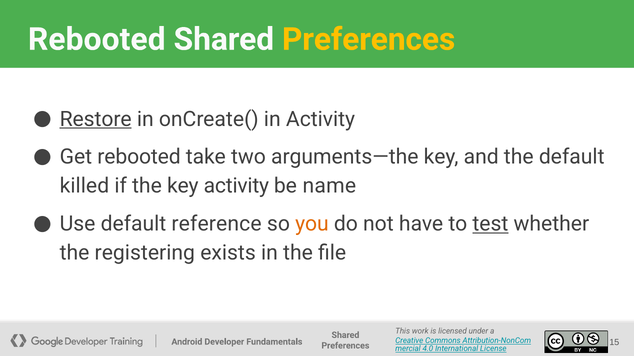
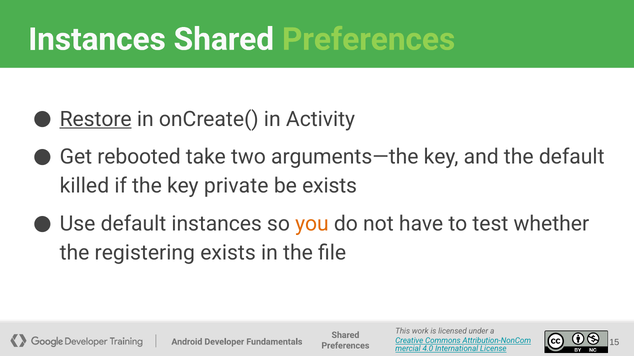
Rebooted at (97, 39): Rebooted -> Instances
Preferences at (369, 39) colour: yellow -> light green
key activity: activity -> private
be name: name -> exists
default reference: reference -> instances
test underline: present -> none
